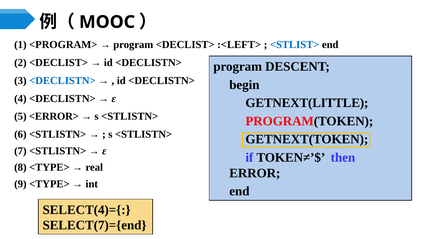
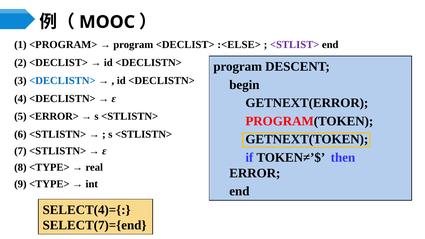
:<LEFT>: :<LEFT> -> :<ELSE>
<STLIST> colour: blue -> purple
GETNEXT(LITTLE: GETNEXT(LITTLE -> GETNEXT(ERROR
